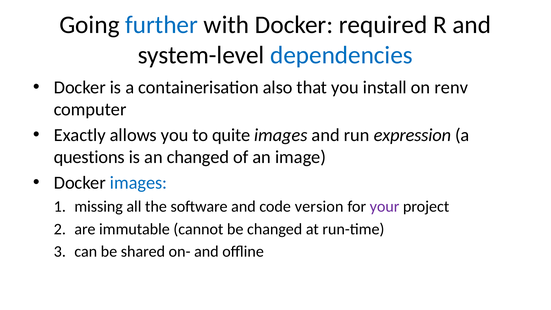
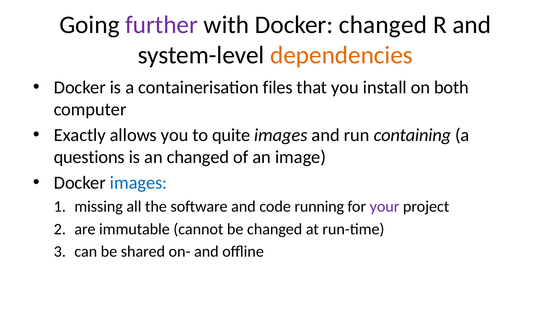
further colour: blue -> purple
Docker required: required -> changed
dependencies colour: blue -> orange
also: also -> files
renv: renv -> both
expression: expression -> containing
version: version -> running
